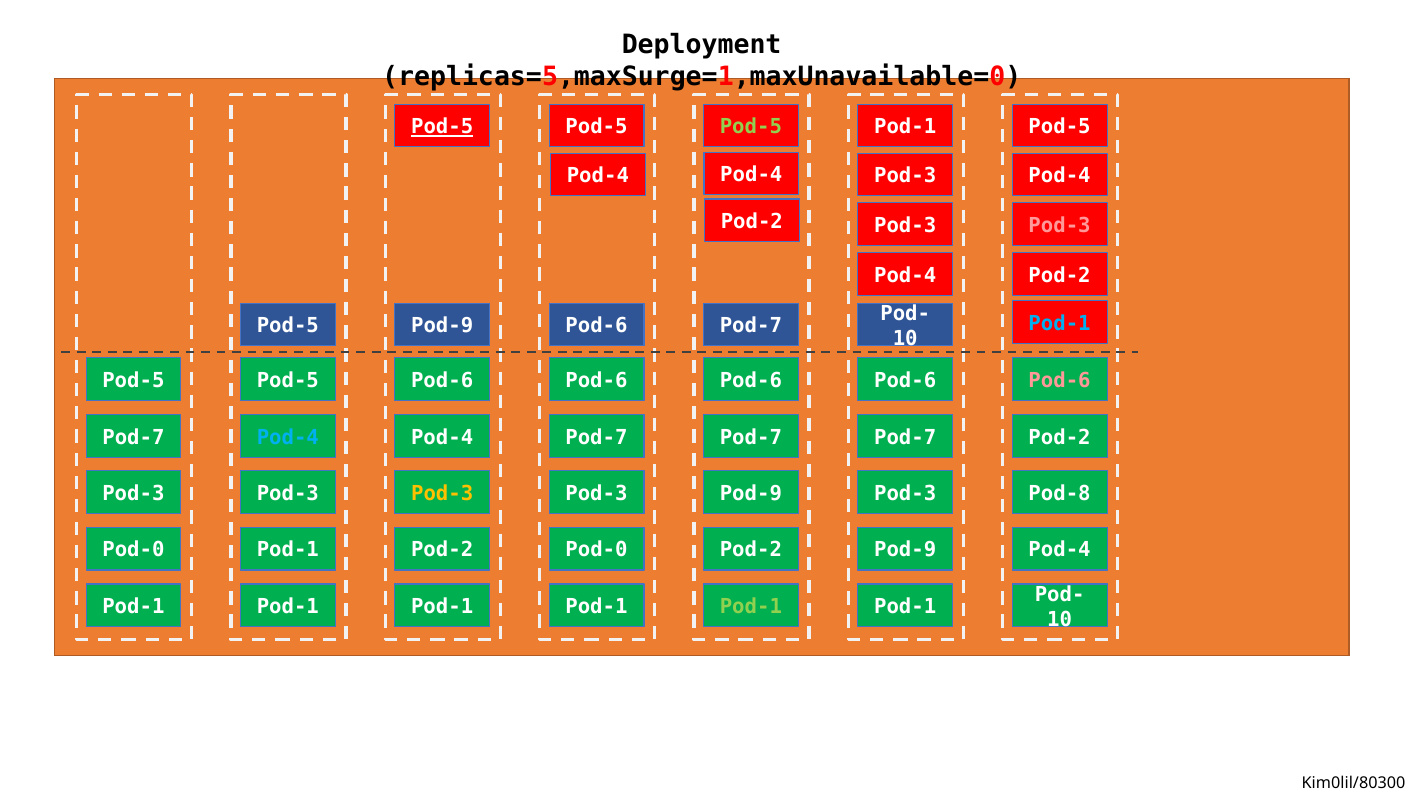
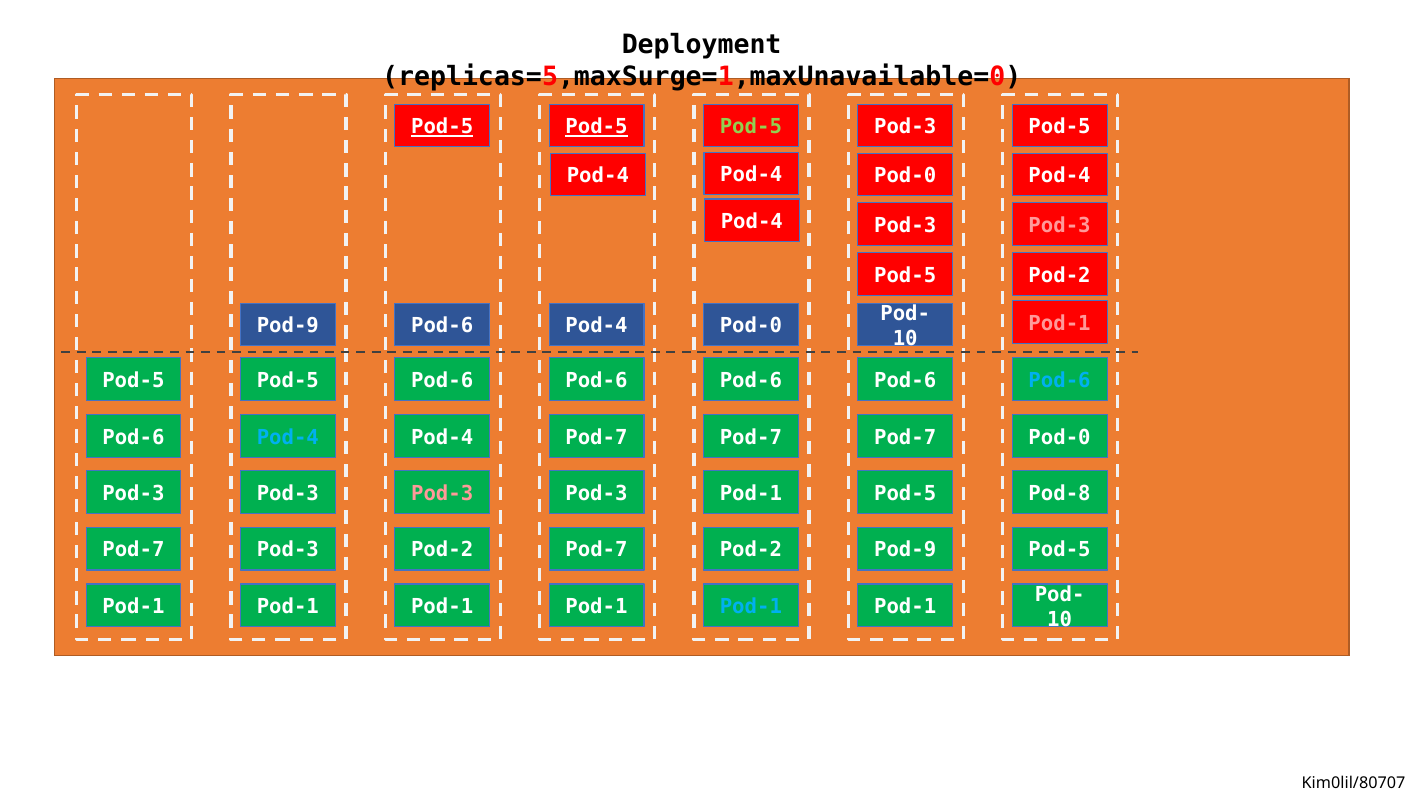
Pod-5 at (597, 127) underline: none -> present
Pod-1 at (905, 127): Pod-1 -> Pod-3
Pod-3 at (905, 176): Pod-3 -> Pod-0
Pod-2 at (752, 222): Pod-2 -> Pod-4
Pod-4 at (905, 275): Pod-4 -> Pod-5
Pod-1 at (1060, 323) colour: light blue -> pink
Pod-5 at (288, 326): Pod-5 -> Pod-9
Pod-9 at (442, 326): Pod-9 -> Pod-6
Pod-6 at (597, 326): Pod-6 -> Pod-4
Pod-7 at (751, 326): Pod-7 -> Pod-0
Pod-6 at (1060, 380) colour: pink -> light blue
Pod-7 at (133, 437): Pod-7 -> Pod-6
Pod-2 at (1060, 437): Pod-2 -> Pod-0
Pod-3 at (442, 493) colour: yellow -> pink
Pod-9 at (751, 493): Pod-9 -> Pod-1
Pod-3 at (905, 493): Pod-3 -> Pod-5
Pod-0 at (133, 550): Pod-0 -> Pod-7
Pod-1 at (288, 550): Pod-1 -> Pod-3
Pod-0 at (597, 550): Pod-0 -> Pod-7
Pod-4 at (1060, 550): Pod-4 -> Pod-5
Pod-1 at (751, 606) colour: light green -> light blue
Kim0lil/80300: Kim0lil/80300 -> Kim0lil/80707
